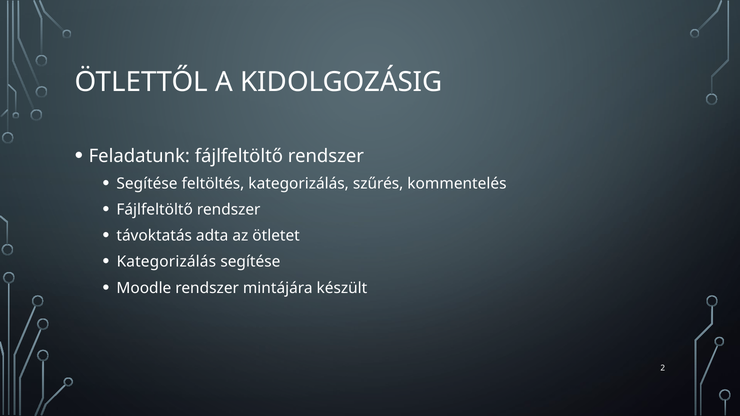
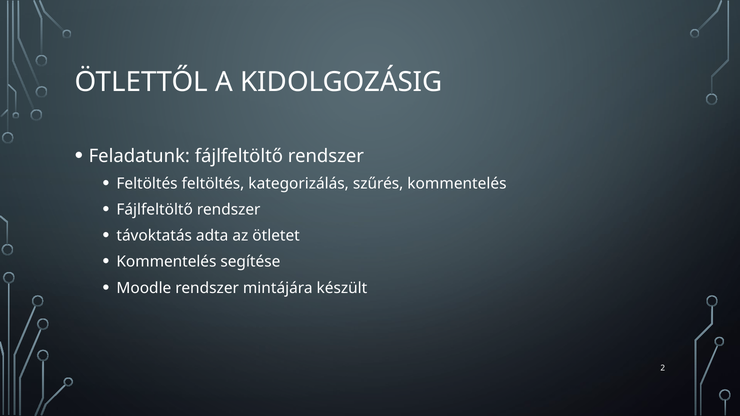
Segítése at (147, 184): Segítése -> Feltöltés
Kategorizálás at (166, 262): Kategorizálás -> Kommentelés
